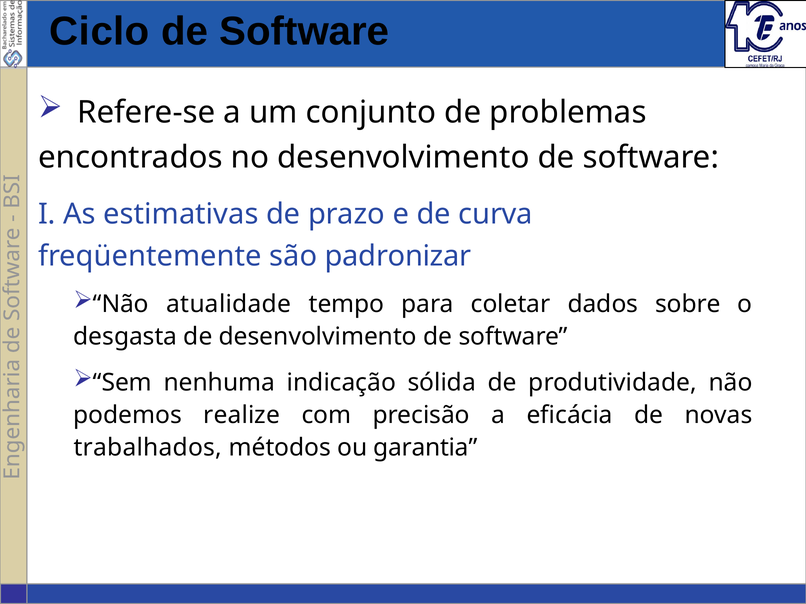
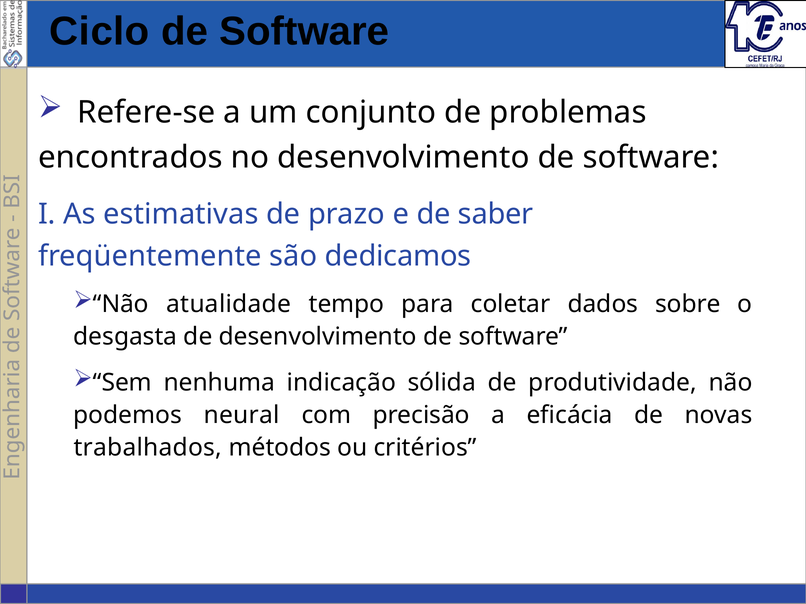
curva: curva -> saber
padronizar: padronizar -> dedicamos
realize: realize -> neural
garantia: garantia -> critérios
